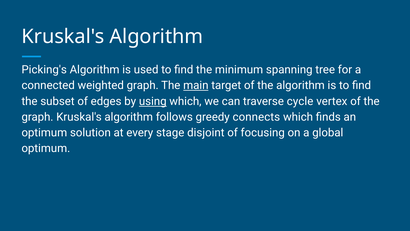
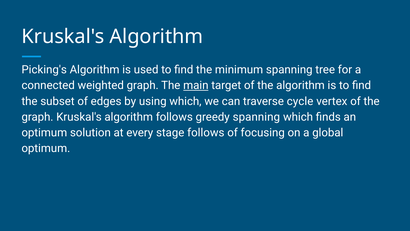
using underline: present -> none
greedy connects: connects -> spanning
stage disjoint: disjoint -> follows
